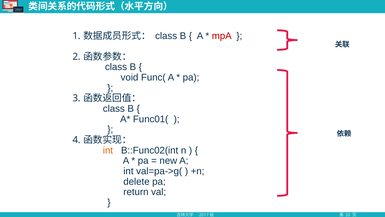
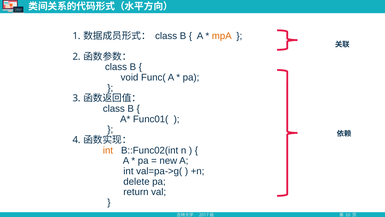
mpA colour: red -> orange
